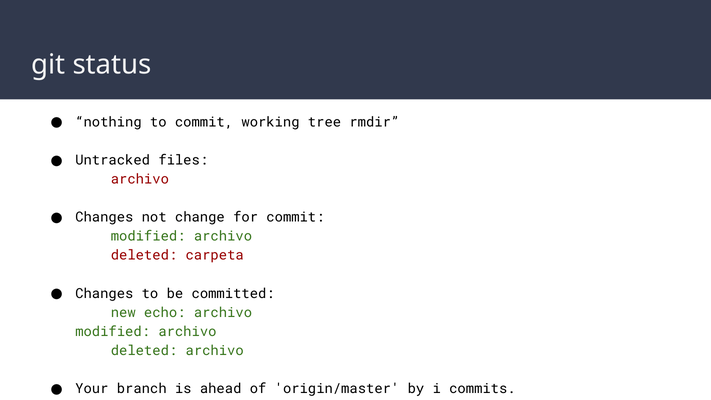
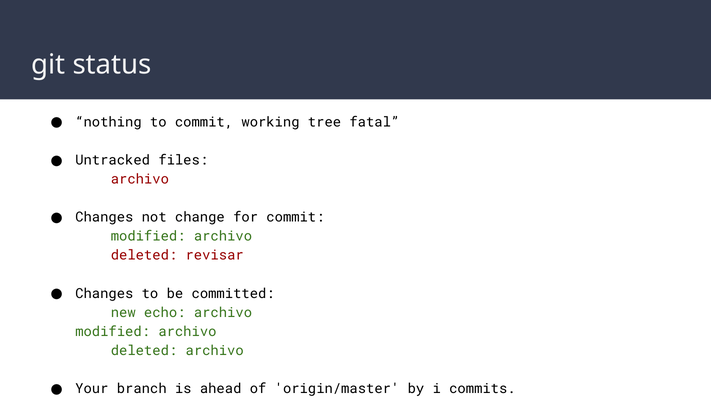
rmdir: rmdir -> fatal
carpeta: carpeta -> revisar
